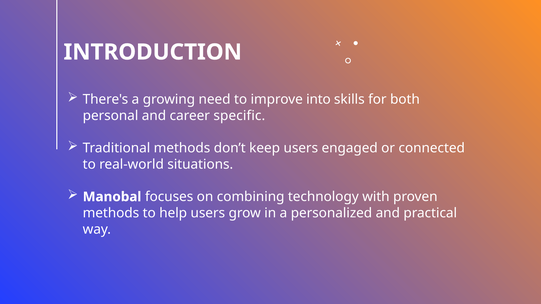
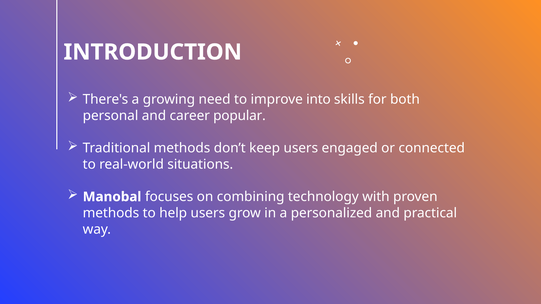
specific: specific -> popular
